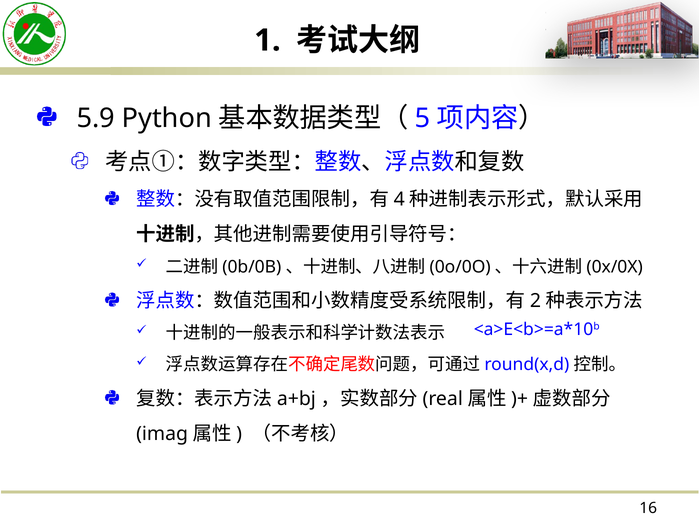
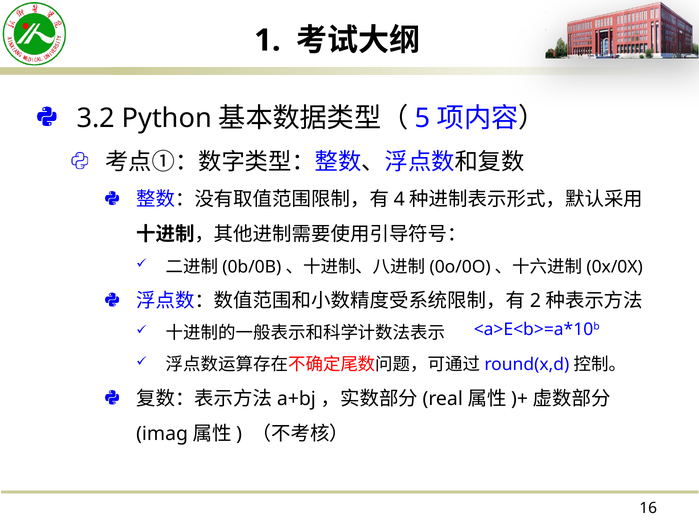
5.9: 5.9 -> 3.2
